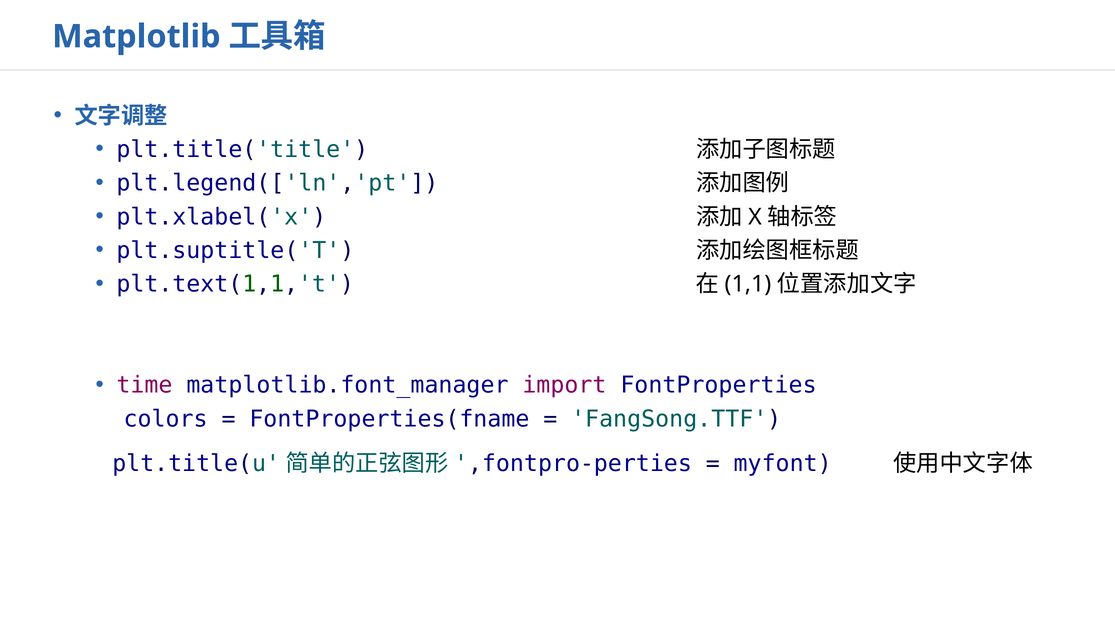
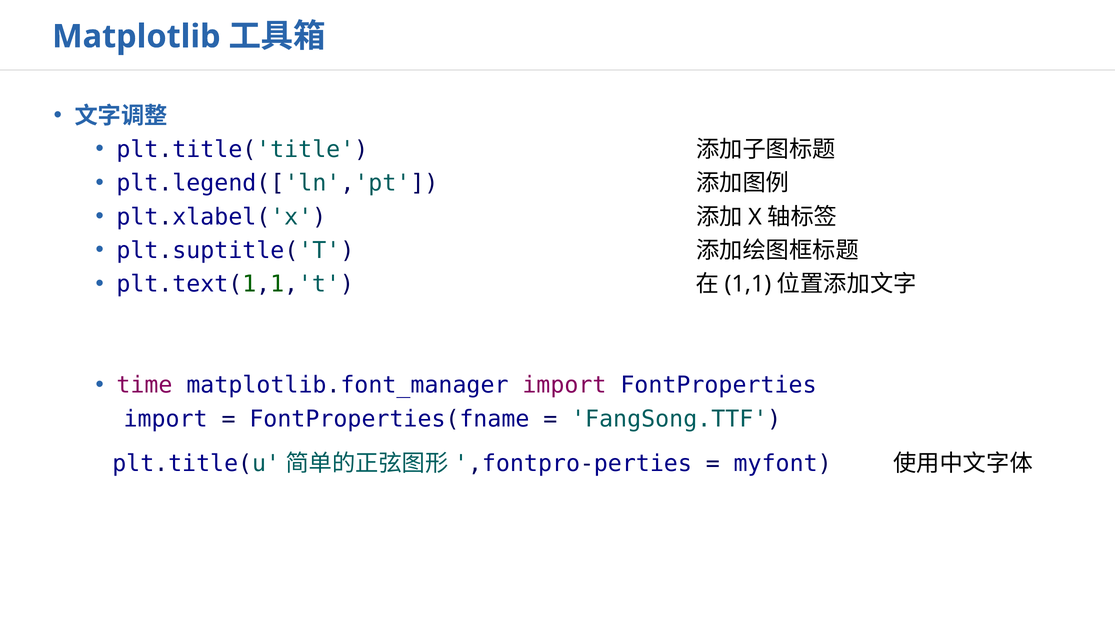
colors at (166, 419): colors -> import
